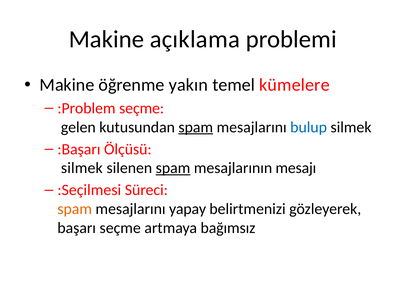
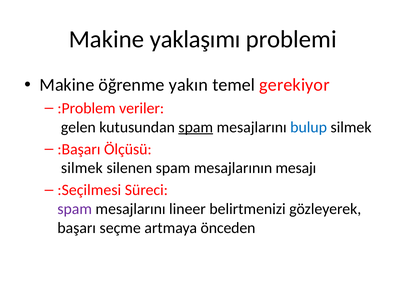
açıklama: açıklama -> yaklaşımı
kümelere: kümelere -> gerekiyor
:Problem seçme: seçme -> veriler
spam at (173, 168) underline: present -> none
spam at (75, 209) colour: orange -> purple
yapay: yapay -> lineer
bağımsız: bağımsız -> önceden
